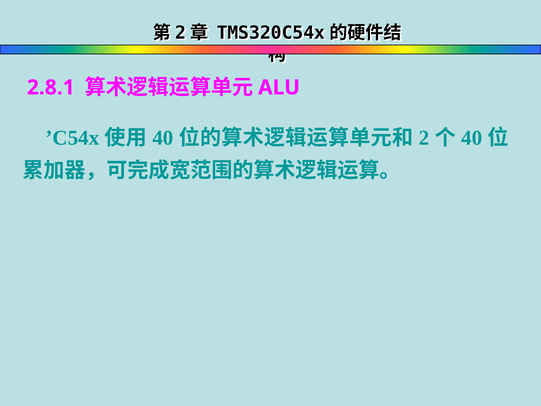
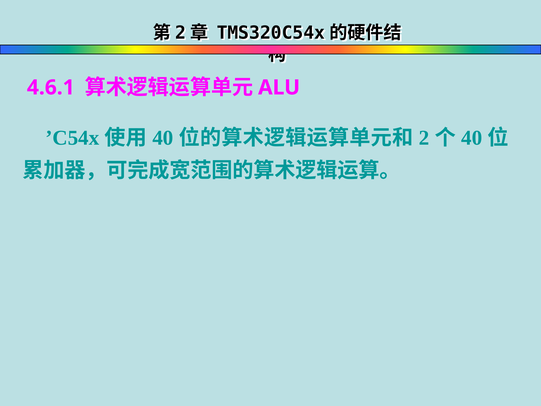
2.8.1: 2.8.1 -> 4.6.1
